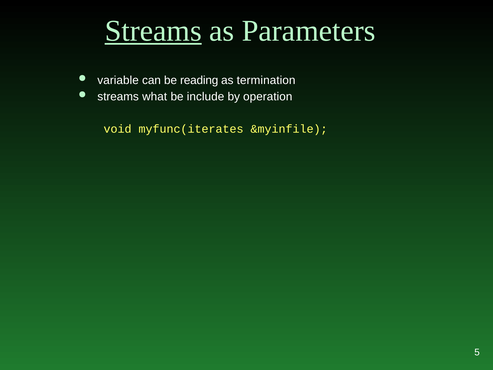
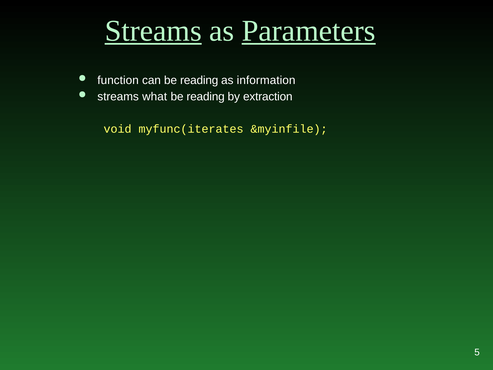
Parameters underline: none -> present
variable: variable -> function
termination: termination -> information
include at (206, 96): include -> reading
operation: operation -> extraction
